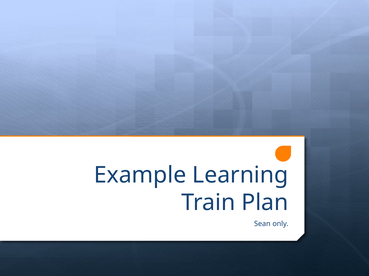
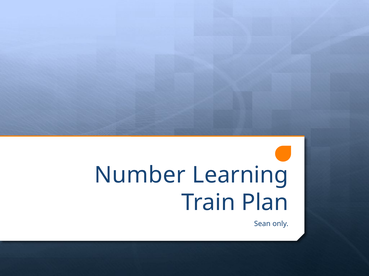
Example: Example -> Number
